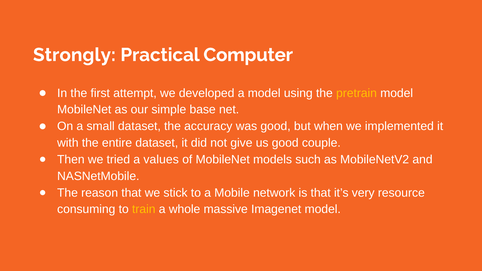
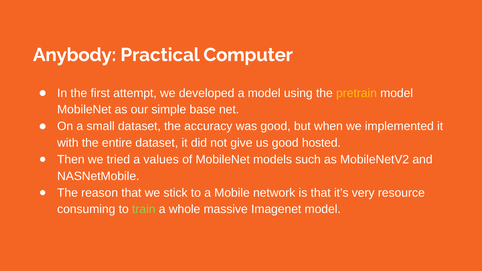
Strongly: Strongly -> Anybody
couple: couple -> hosted
train colour: yellow -> light green
